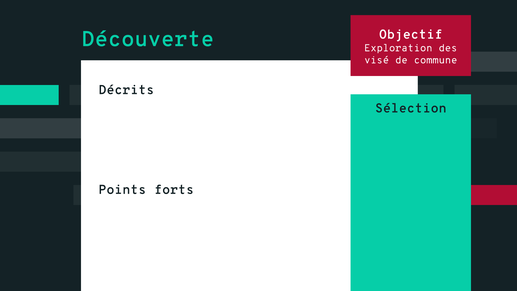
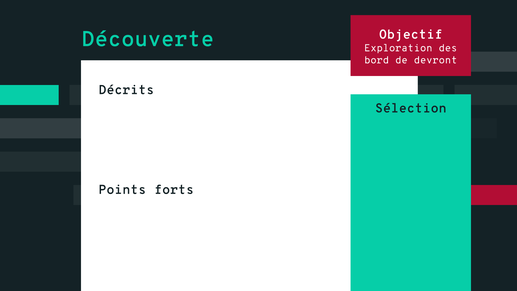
visé: visé -> bord
commune: commune -> devront
